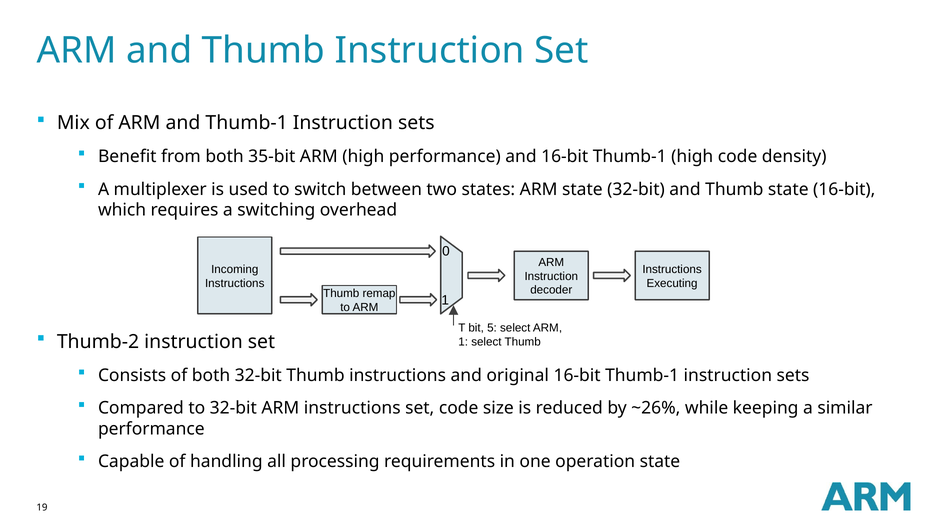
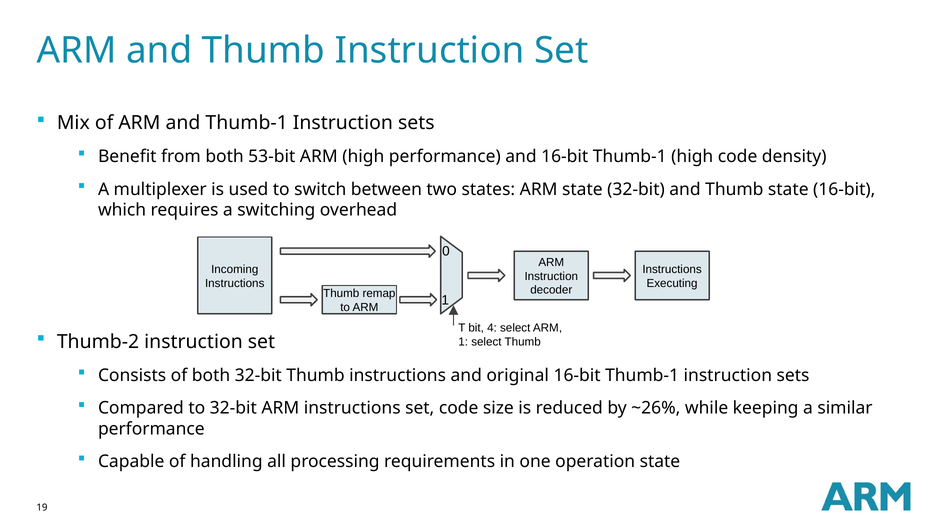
35-bit: 35-bit -> 53-bit
5: 5 -> 4
